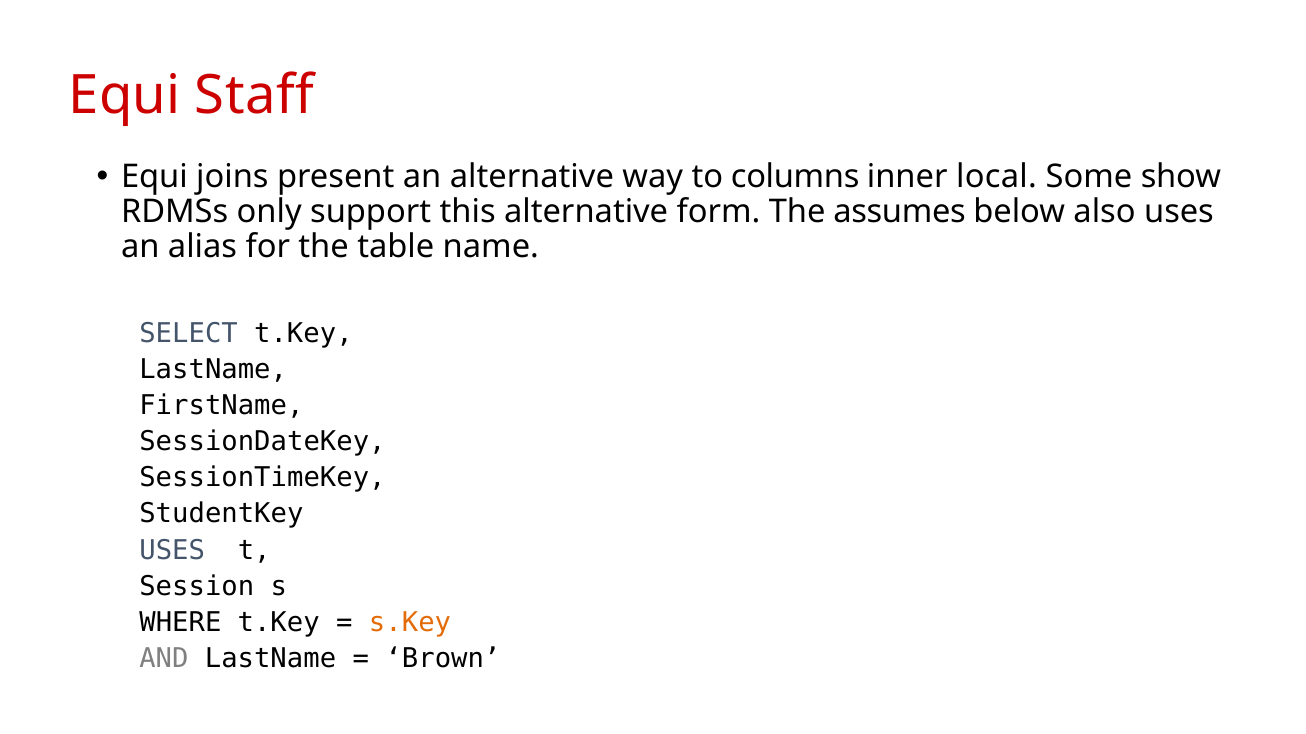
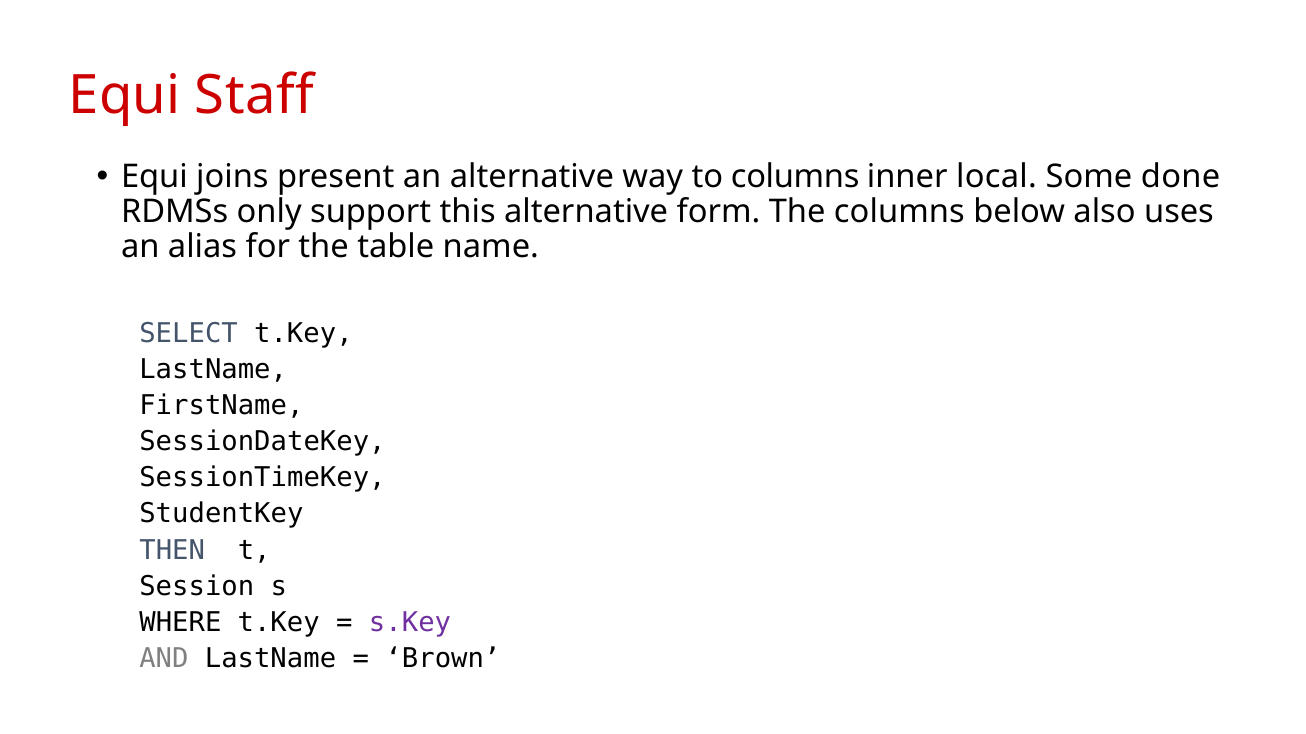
show: show -> done
The assumes: assumes -> columns
USES at (172, 551): USES -> THEN
s.Key colour: orange -> purple
